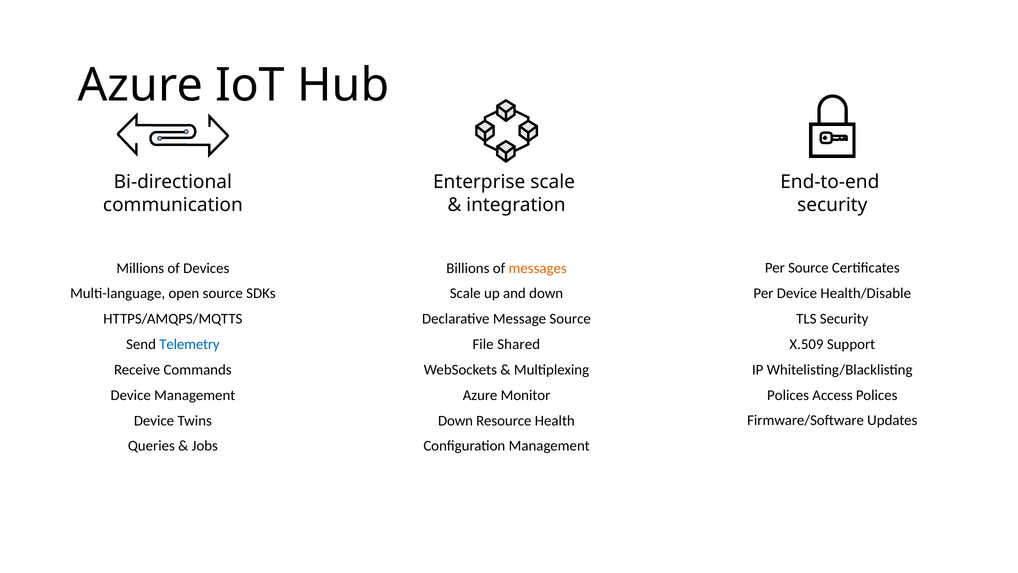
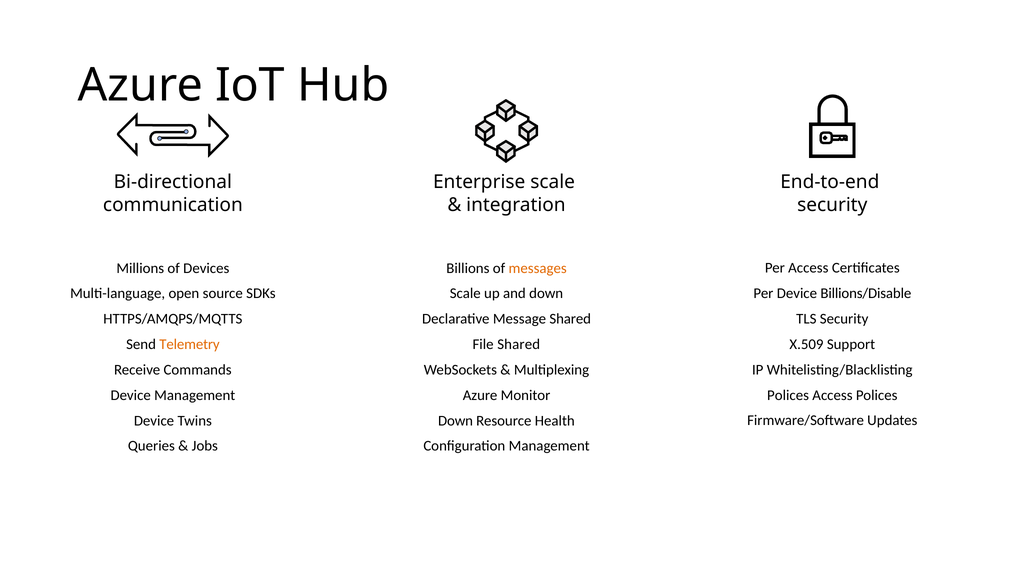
Per Source: Source -> Access
Health/Disable: Health/Disable -> Billions/Disable
Message Source: Source -> Shared
Telemetry colour: blue -> orange
